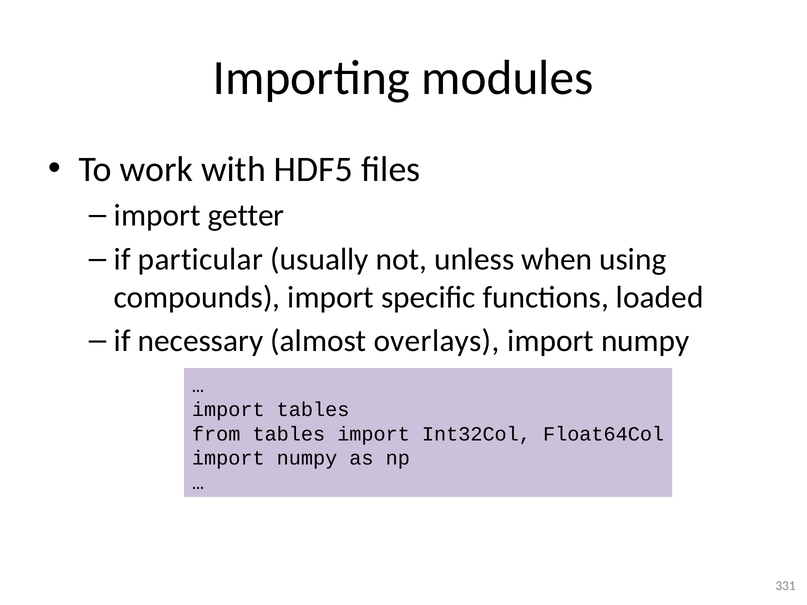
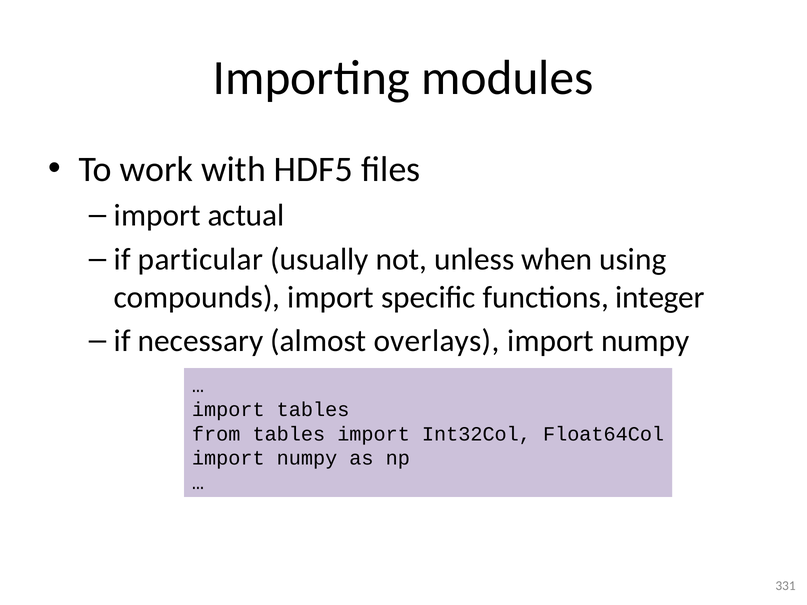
getter: getter -> actual
loaded: loaded -> integer
